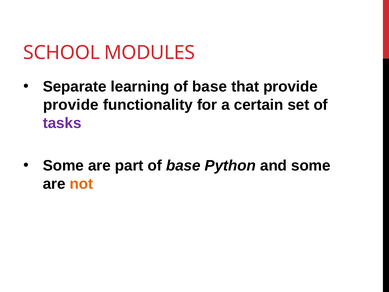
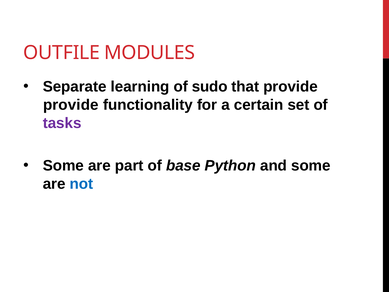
SCHOOL: SCHOOL -> OUTFILE
base at (210, 87): base -> sudo
not colour: orange -> blue
